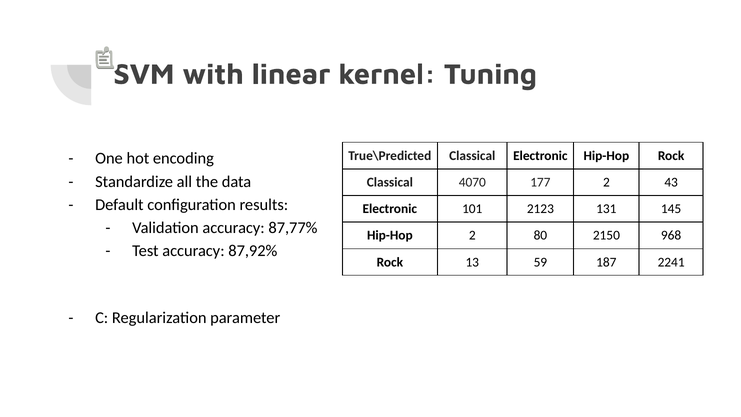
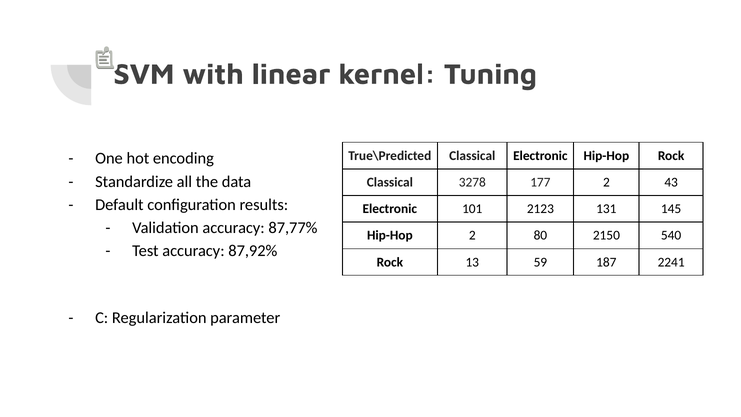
4070: 4070 -> 3278
968: 968 -> 540
